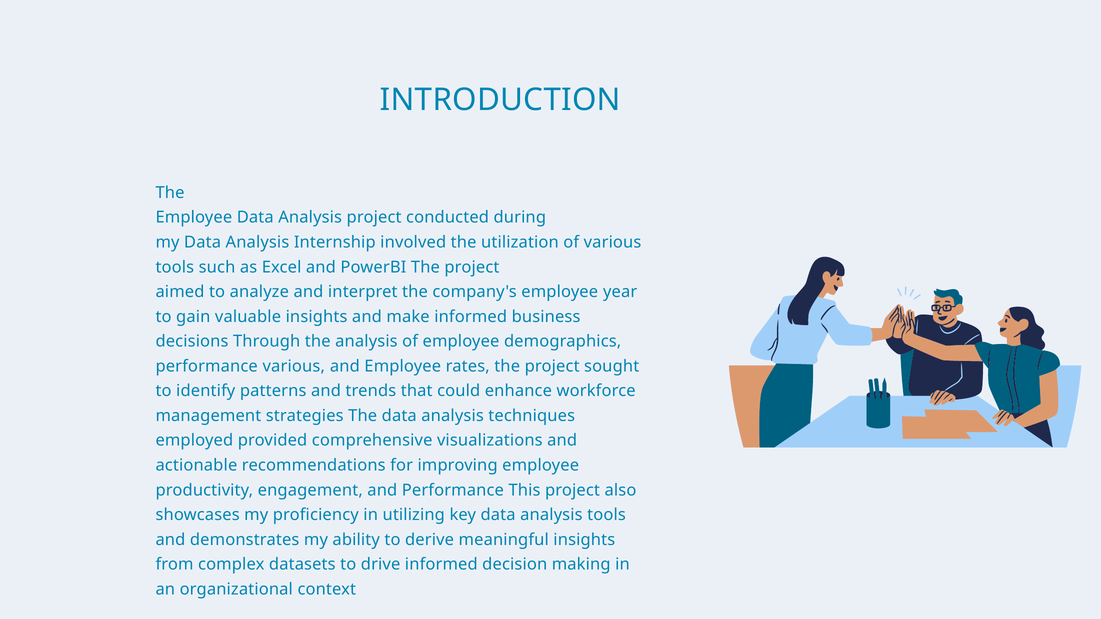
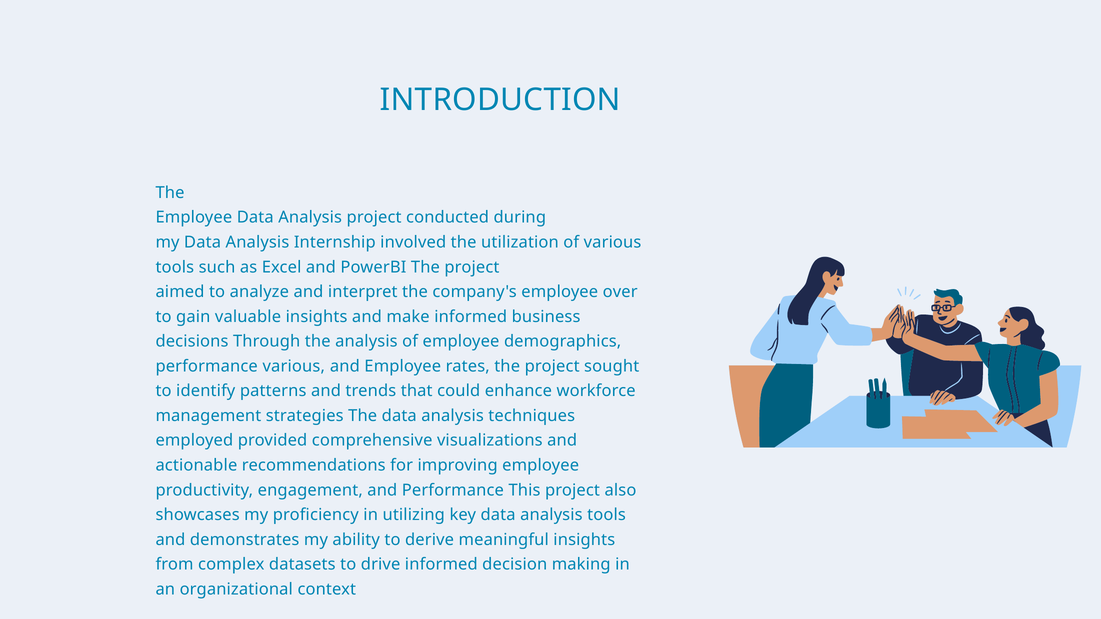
year: year -> over
